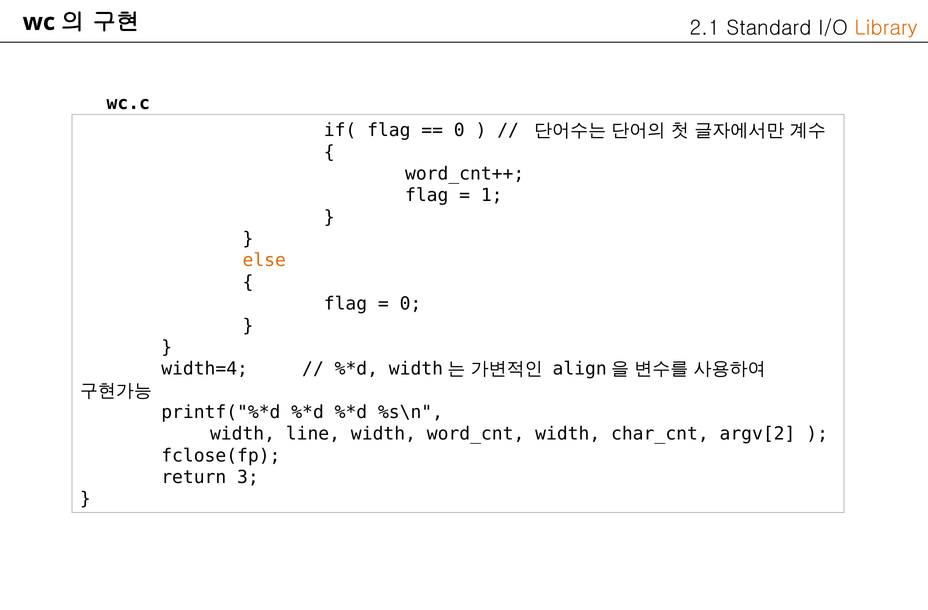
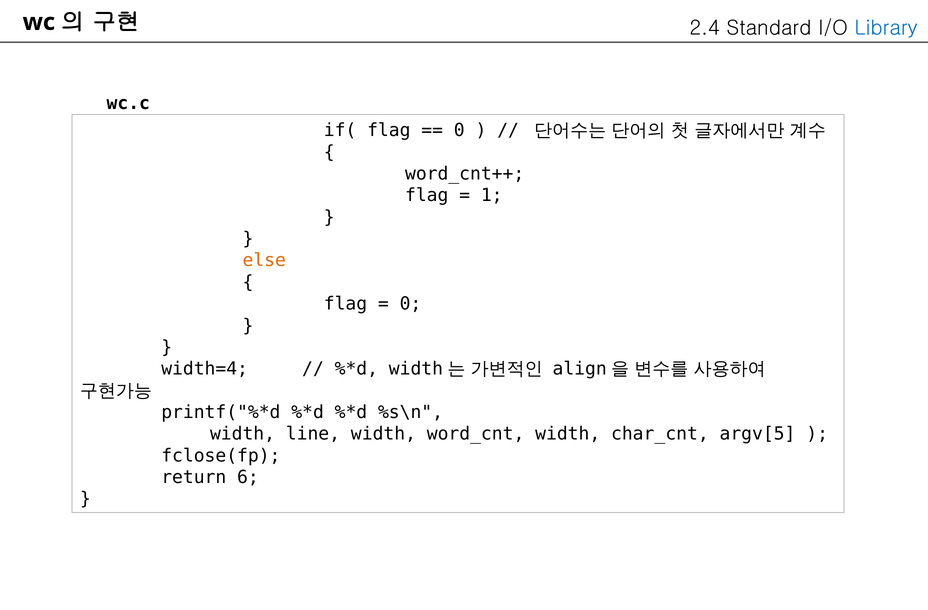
2.1: 2.1 -> 2.4
Library colour: orange -> blue
argv[2: argv[2 -> argv[5
3: 3 -> 6
